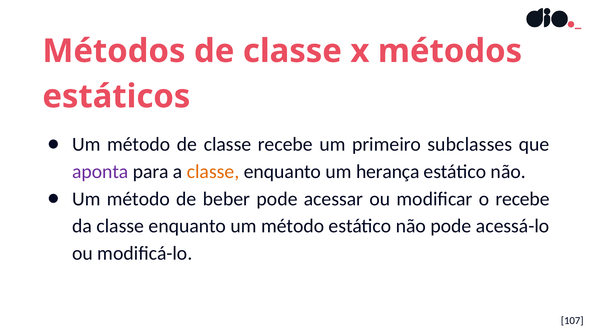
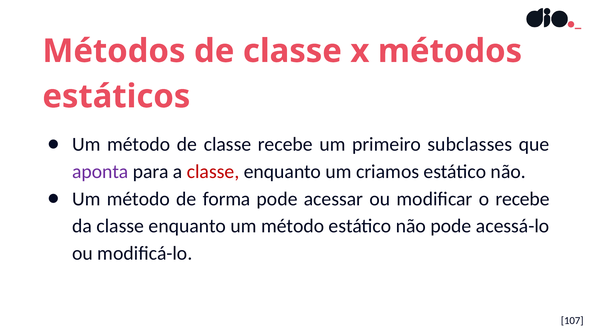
classe at (213, 172) colour: orange -> red
herança: herança -> criamos
beber: beber -> forma
